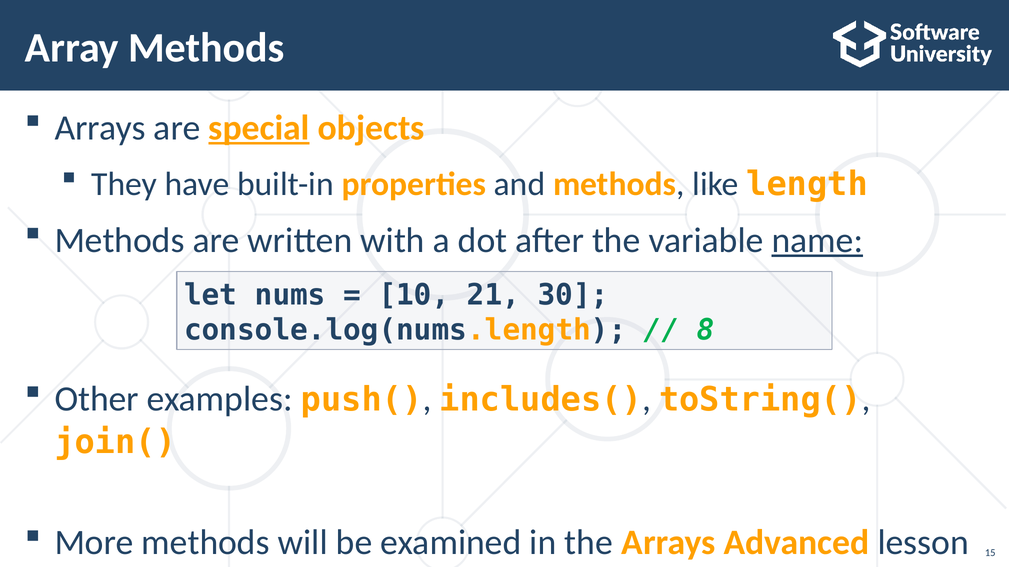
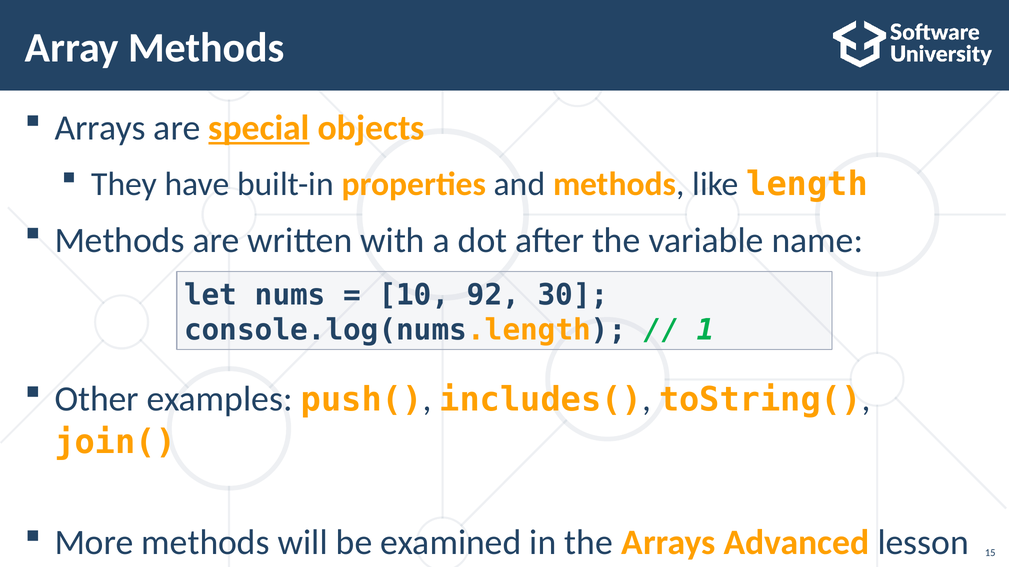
name underline: present -> none
21: 21 -> 92
8: 8 -> 1
